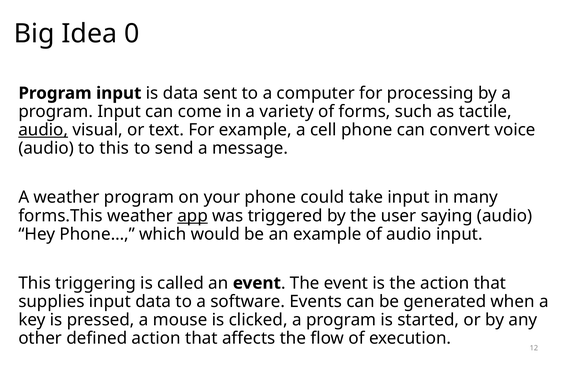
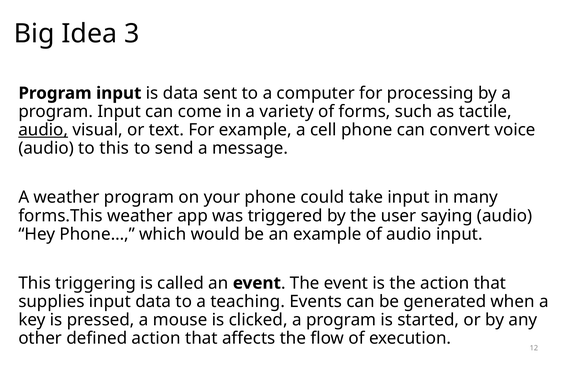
0: 0 -> 3
app underline: present -> none
software: software -> teaching
